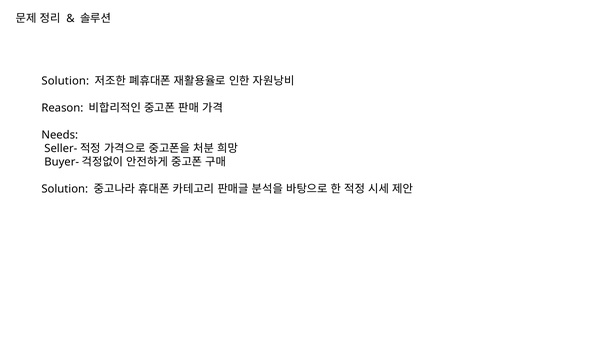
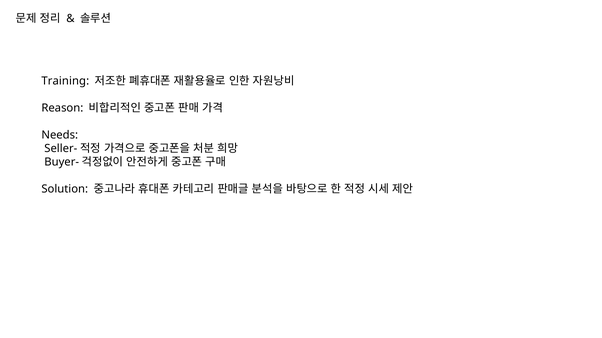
Solution at (65, 81): Solution -> Training
